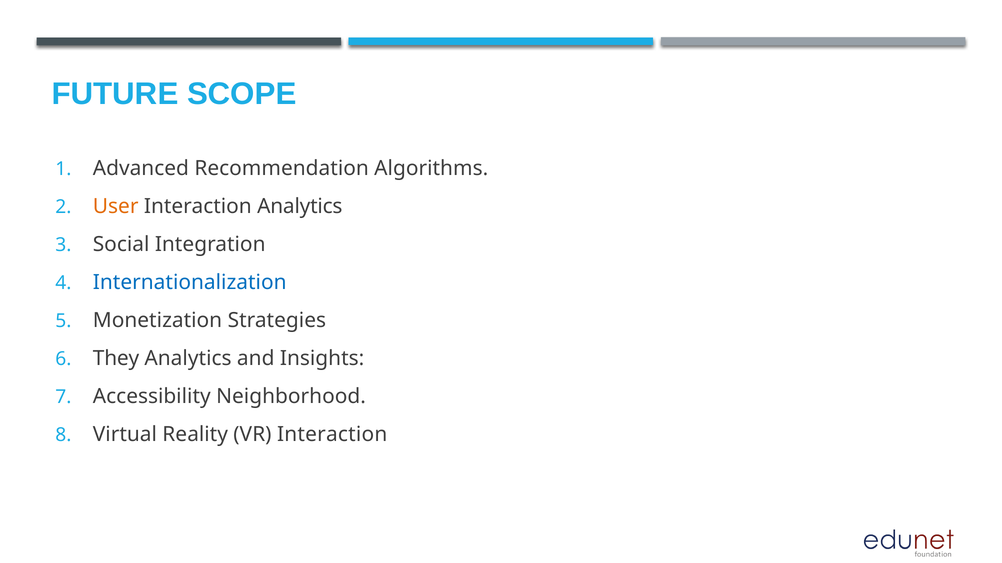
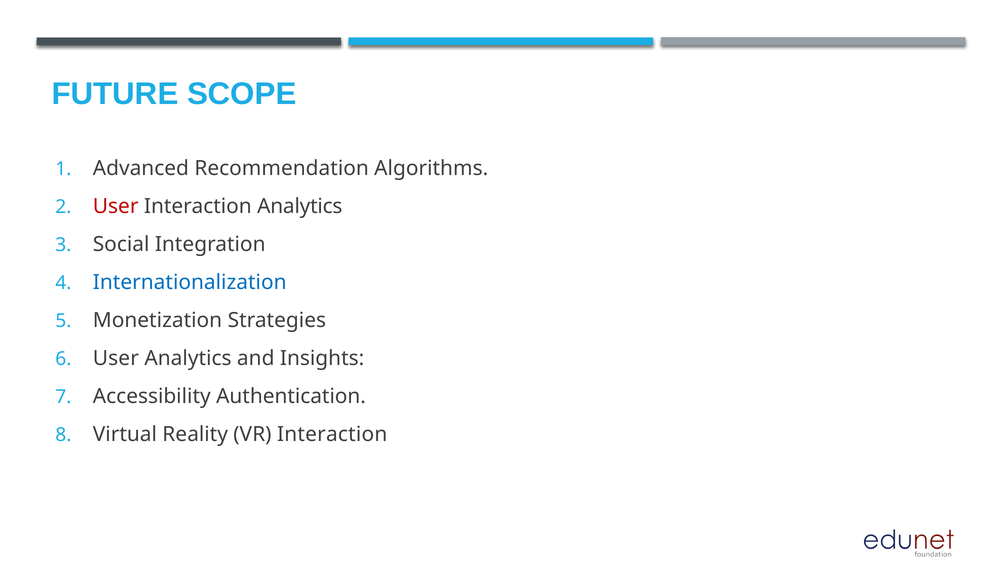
User at (116, 207) colour: orange -> red
They at (116, 359): They -> User
Neighborhood: Neighborhood -> Authentication
